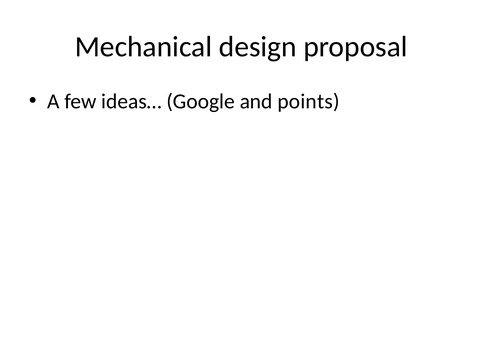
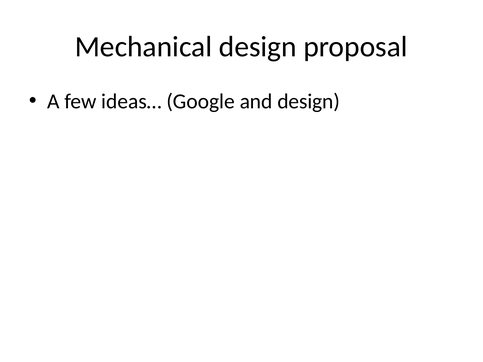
and points: points -> design
